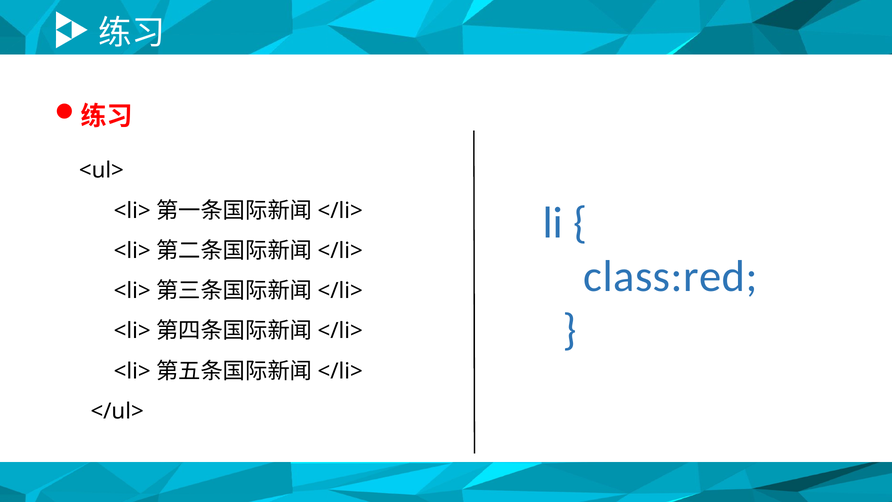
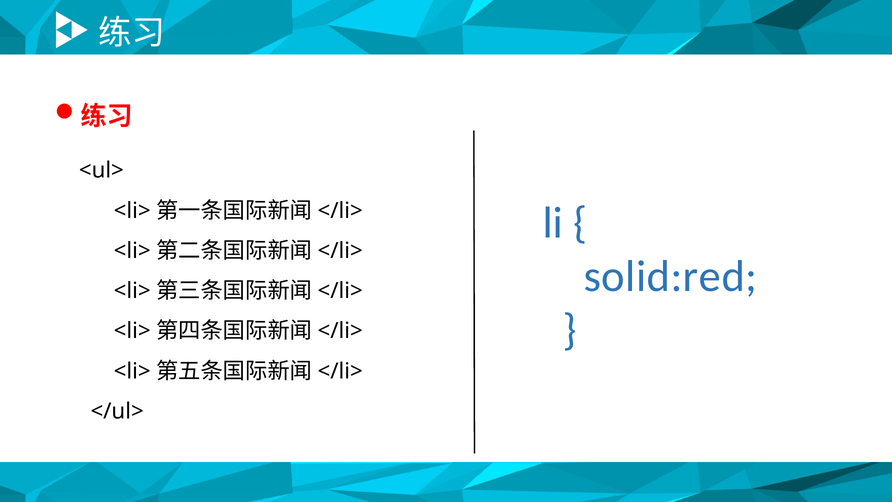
class:red: class:red -> solid:red
